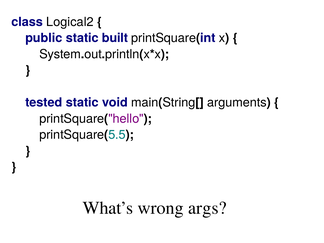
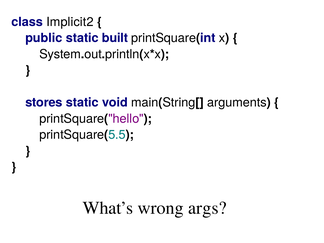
Logical2: Logical2 -> Implicit2
tested: tested -> stores
